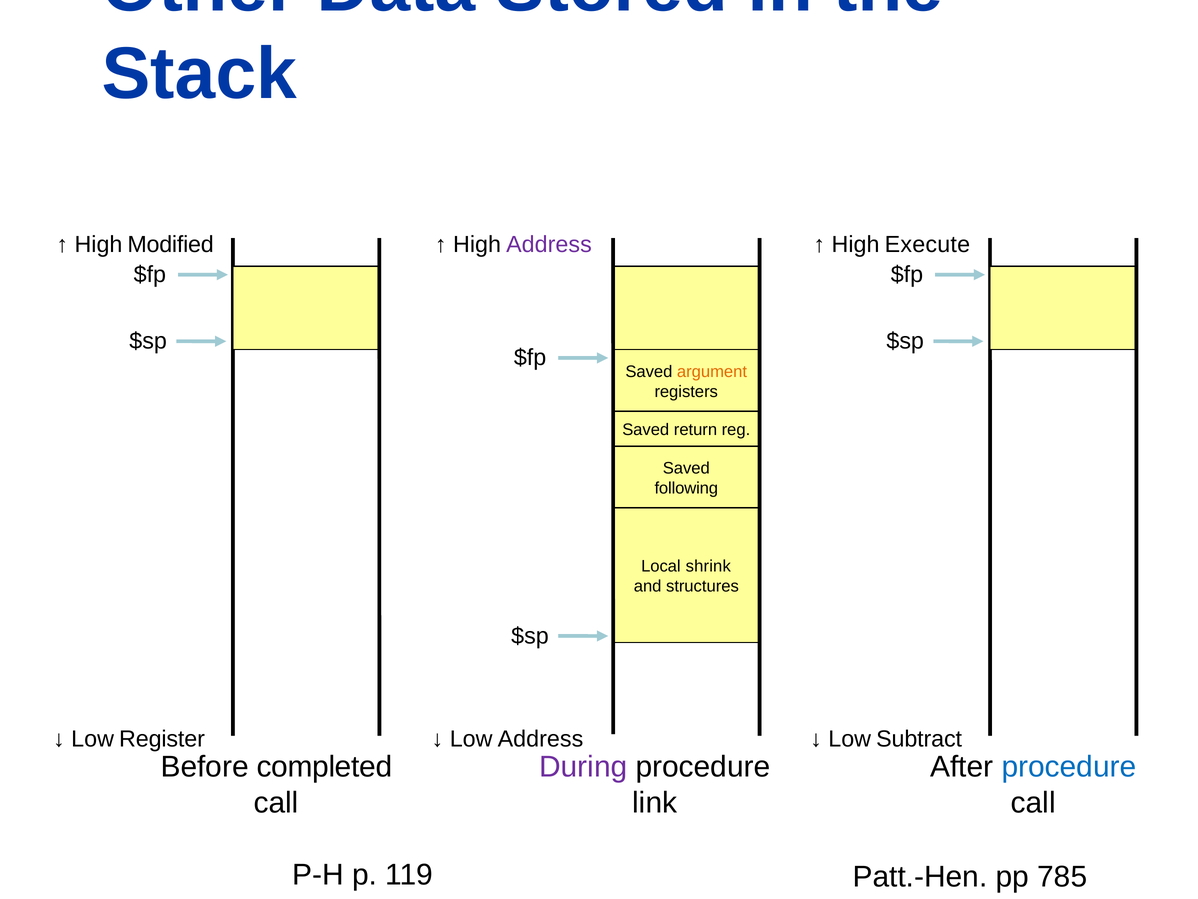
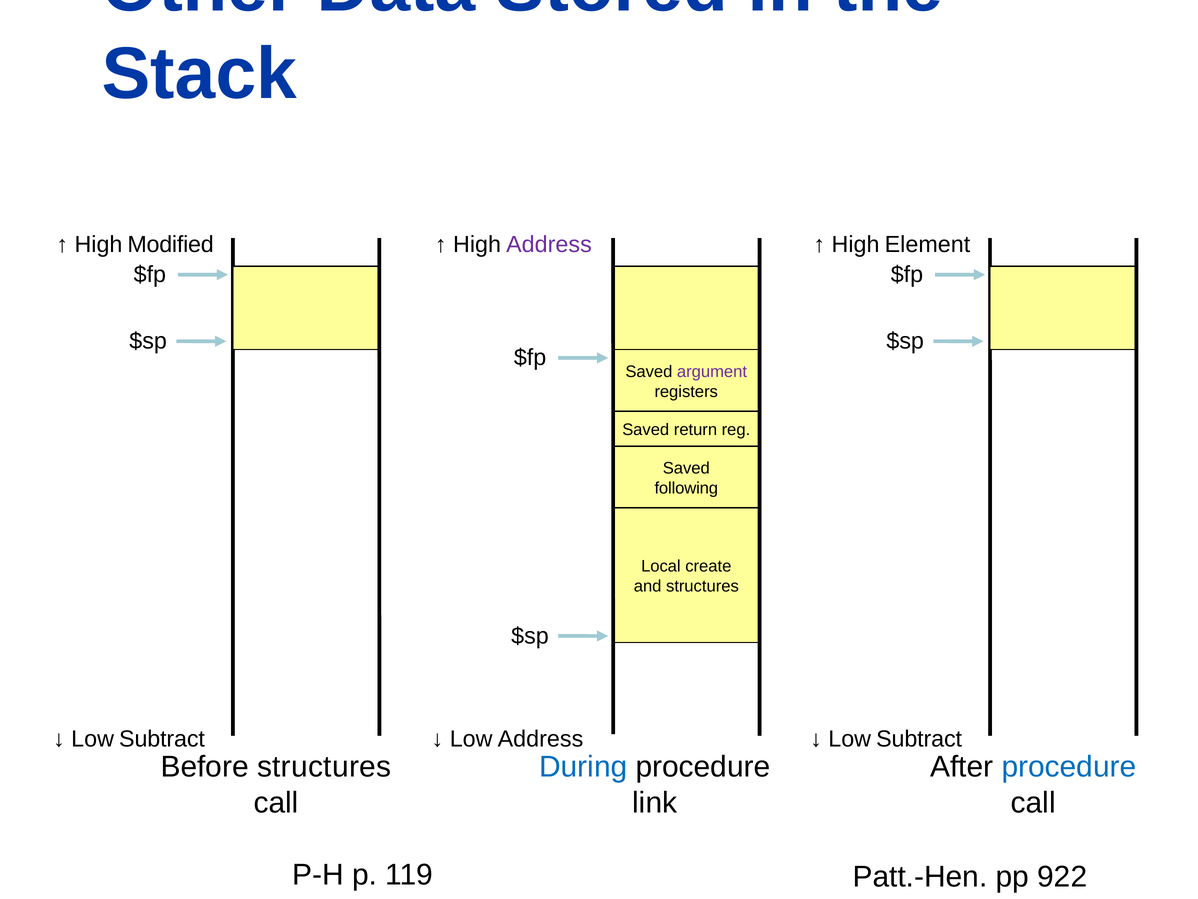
Execute: Execute -> Element
argument colour: orange -> purple
shrink: shrink -> create
Register at (162, 739): Register -> Subtract
Before completed: completed -> structures
During colour: purple -> blue
785: 785 -> 922
